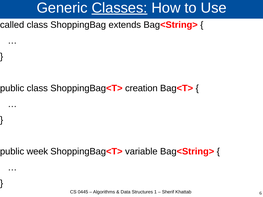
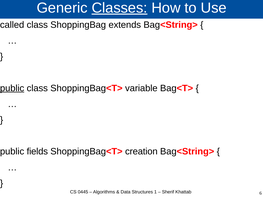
public at (12, 88) underline: none -> present
creation: creation -> variable
week: week -> fields
variable: variable -> creation
